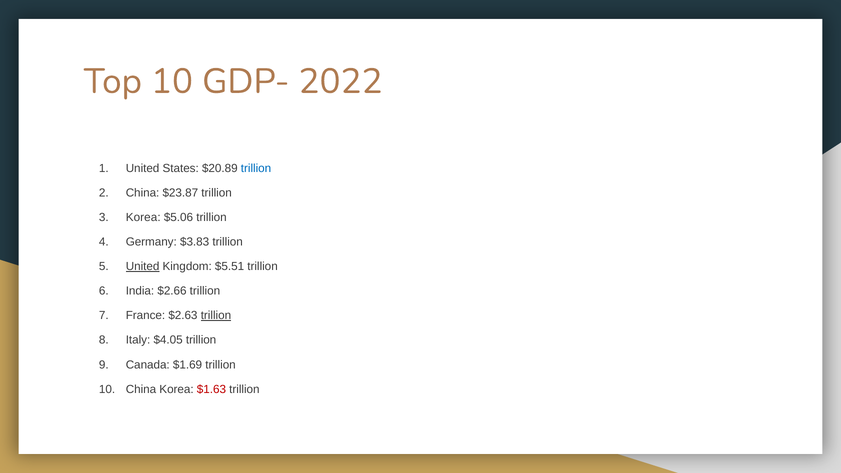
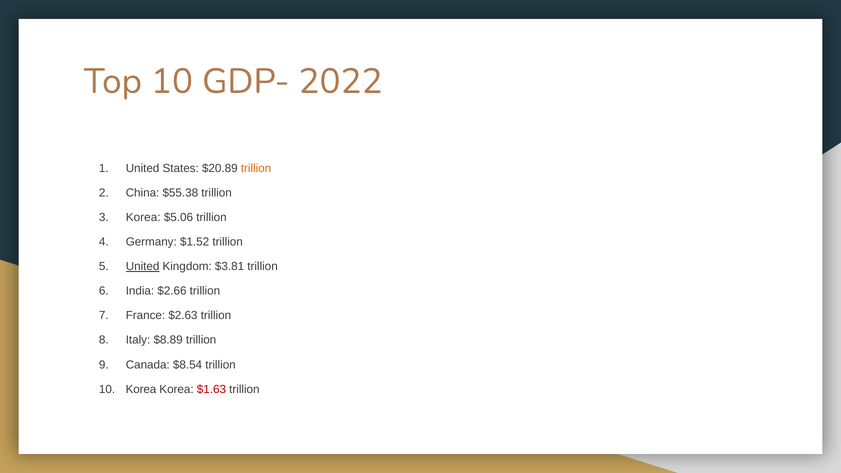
trillion at (256, 168) colour: blue -> orange
$23.87: $23.87 -> $55.38
$3.83: $3.83 -> $1.52
$5.51: $5.51 -> $3.81
trillion at (216, 316) underline: present -> none
$4.05: $4.05 -> $8.89
$1.69: $1.69 -> $8.54
10 China: China -> Korea
